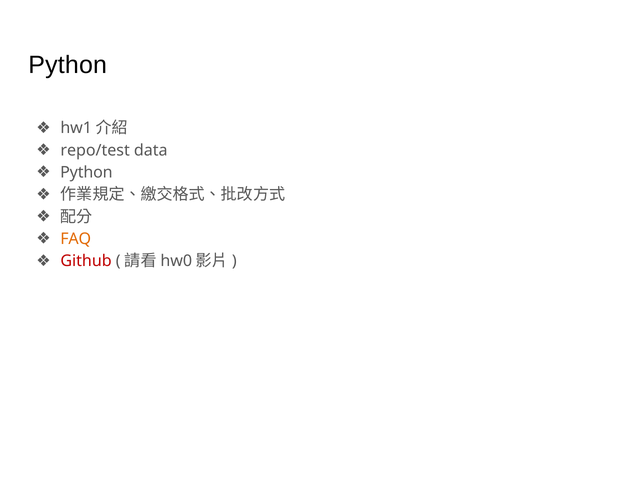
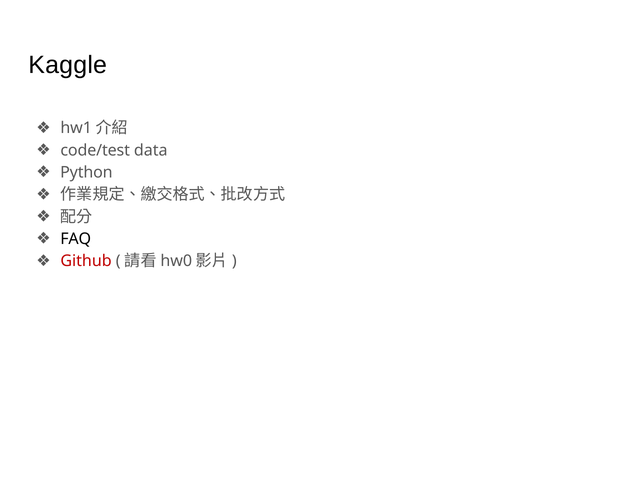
Python at (68, 65): Python -> Kaggle
repo/test: repo/test -> code/test
FAQ colour: orange -> black
